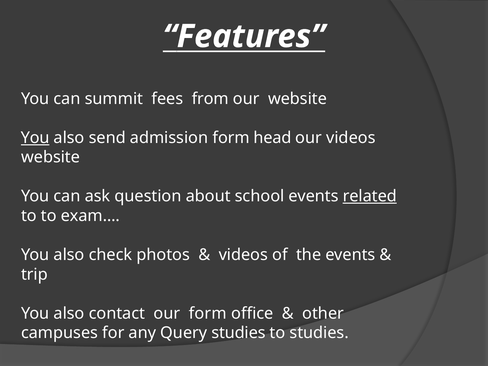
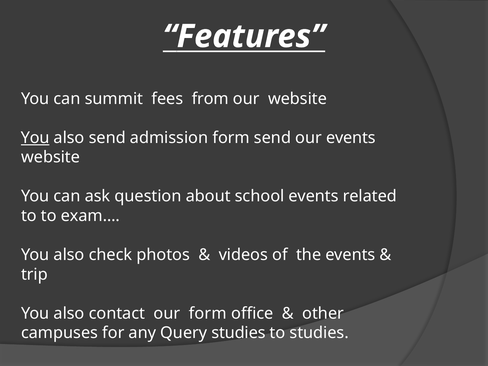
form head: head -> send
our videos: videos -> events
related underline: present -> none
